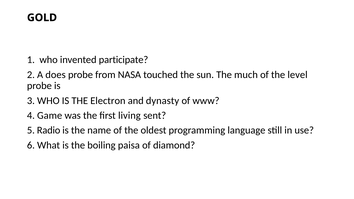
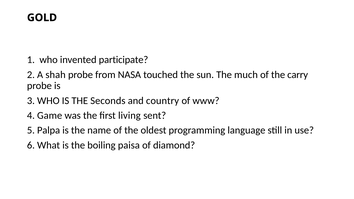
does: does -> shah
level: level -> carry
Electron: Electron -> Seconds
dynasty: dynasty -> country
Radio: Radio -> Palpa
